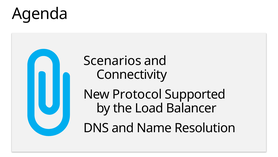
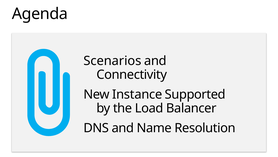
Protocol: Protocol -> Instance
